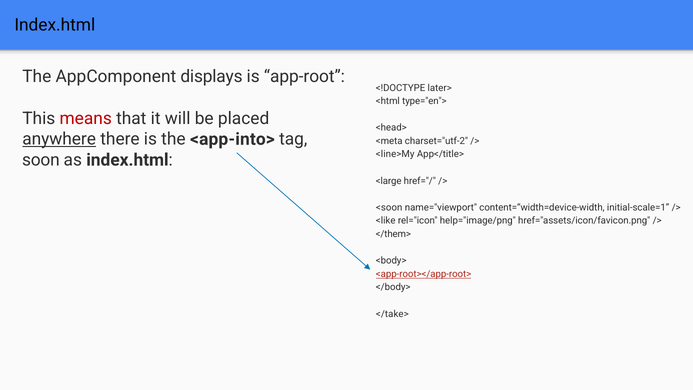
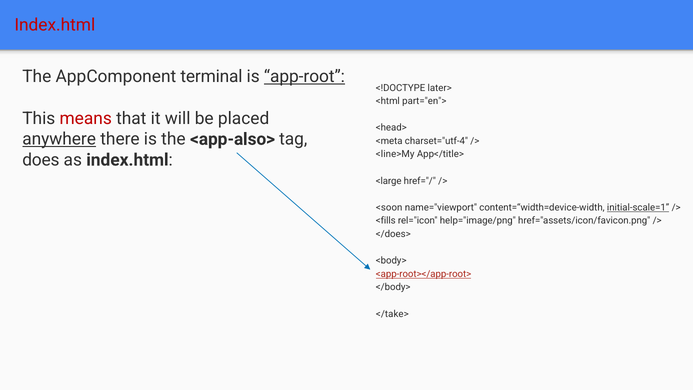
Index.html at (55, 25) colour: black -> red
displays: displays -> terminal
app-root underline: none -> present
type="en">: type="en"> -> part="en">
<app-into>: <app-into> -> <app-also>
charset="utf-2: charset="utf-2 -> charset="utf-4
soon: soon -> does
initial-scale=1 underline: none -> present
<like: <like -> <fills
</them>: </them> -> </does>
